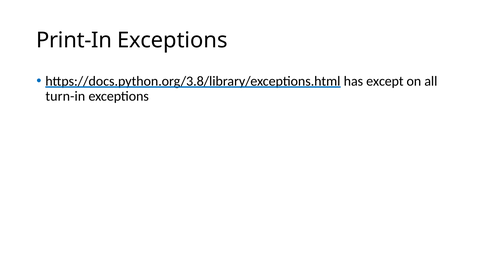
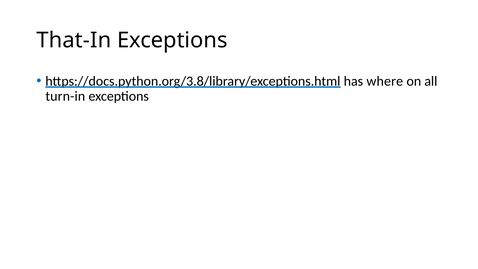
Print-In: Print-In -> That-In
except: except -> where
